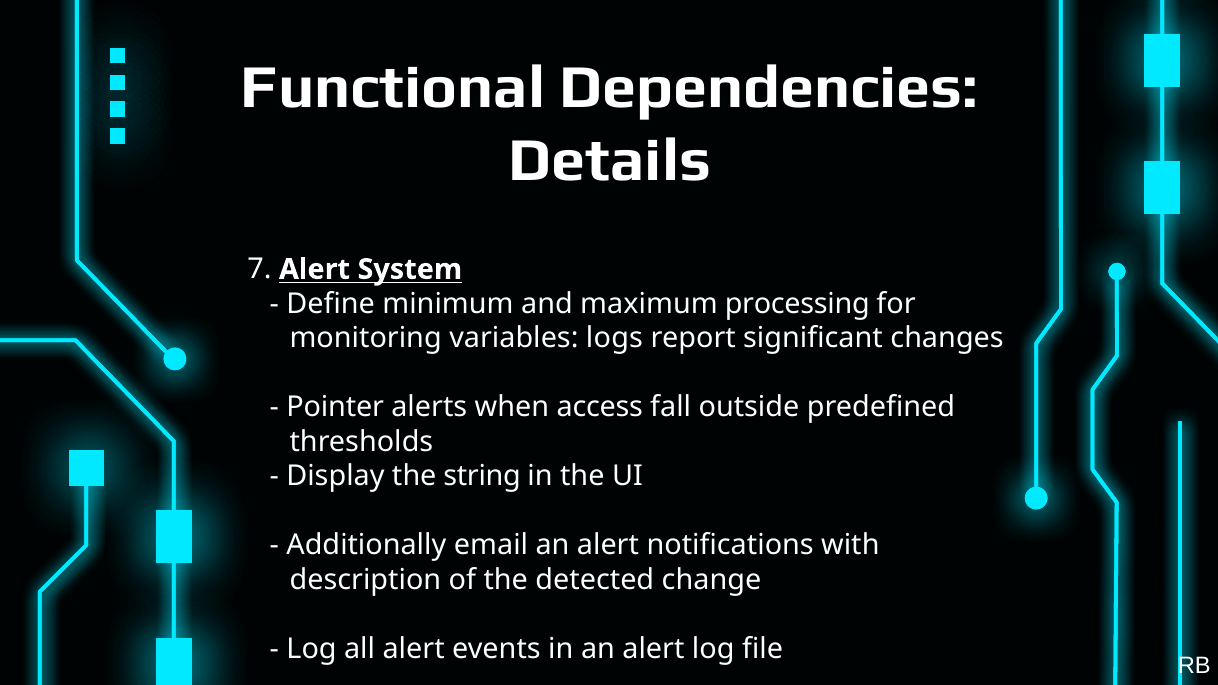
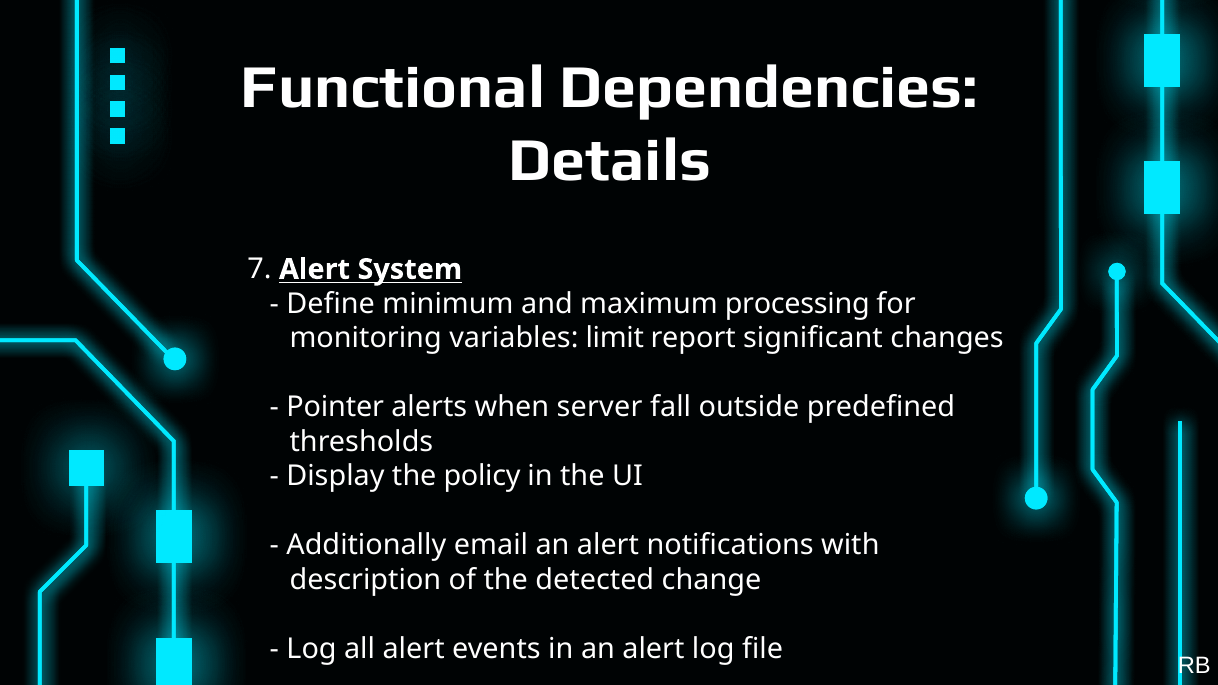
logs: logs -> limit
access: access -> server
string: string -> policy
